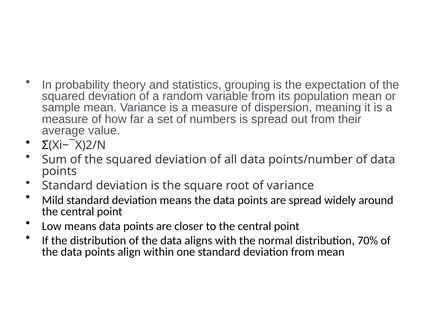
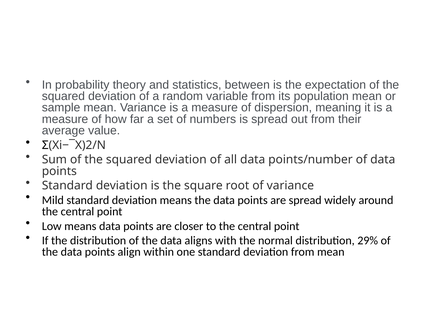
grouping: grouping -> between
70%: 70% -> 29%
